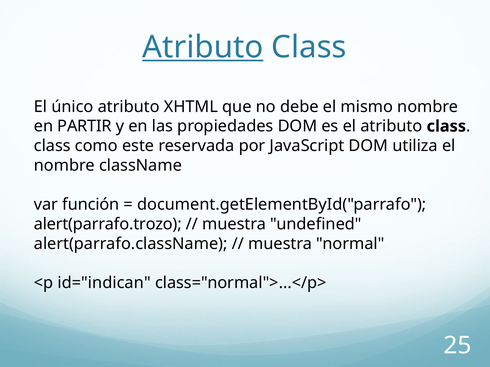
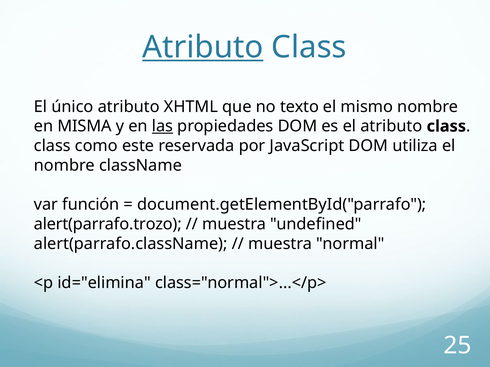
debe: debe -> texto
PARTIR: PARTIR -> MISMA
las underline: none -> present
id="indican: id="indican -> id="elimina
